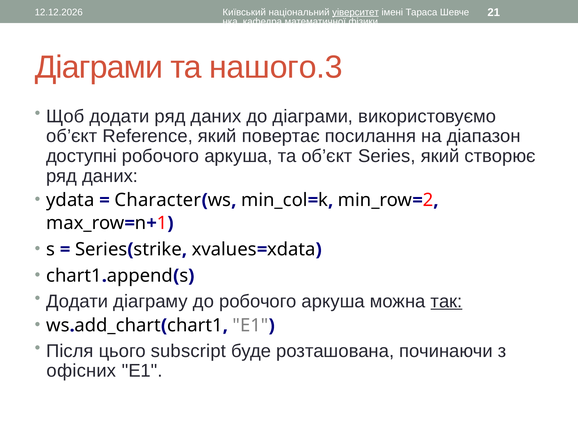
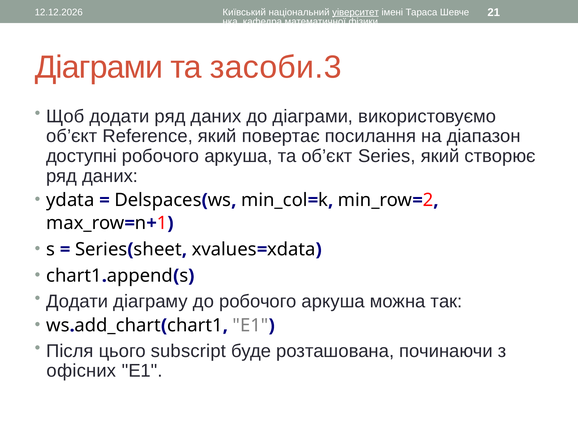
нашого.3: нашого.3 -> засоби.3
Character: Character -> Delspaces
strike: strike -> sheet
так underline: present -> none
